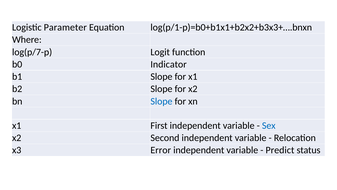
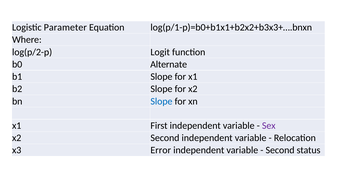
log(p/7-p: log(p/7-p -> log(p/2-p
Indicator: Indicator -> Alternate
Sex colour: blue -> purple
Predict at (280, 150): Predict -> Second
